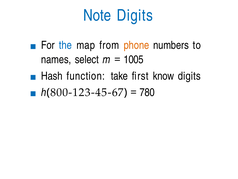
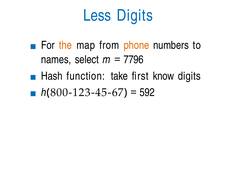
Note: Note -> Less
the colour: blue -> orange
1005: 1005 -> 7796
780: 780 -> 592
